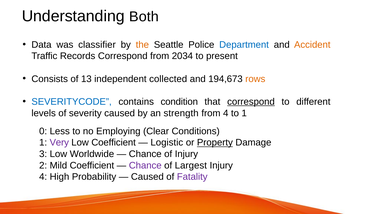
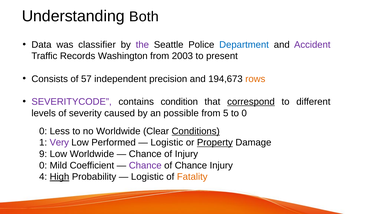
the colour: orange -> purple
Accident colour: orange -> purple
Records Correspond: Correspond -> Washington
2034: 2034 -> 2003
13: 13 -> 57
collected: collected -> precision
SEVERITYCODE colour: blue -> purple
strength: strength -> possible
from 4: 4 -> 5
to 1: 1 -> 0
no Employing: Employing -> Worldwide
Conditions underline: none -> present
Low Coefficient: Coefficient -> Performed
3: 3 -> 9
2 at (43, 165): 2 -> 0
of Largest: Largest -> Chance
High underline: none -> present
Caused at (147, 177): Caused -> Logistic
Fatality colour: purple -> orange
